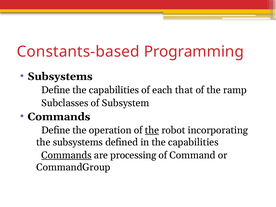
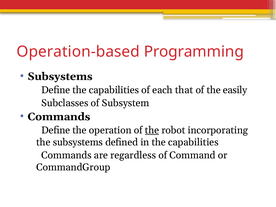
Constants-based: Constants-based -> Operation-based
ramp: ramp -> easily
Commands at (66, 155) underline: present -> none
processing: processing -> regardless
